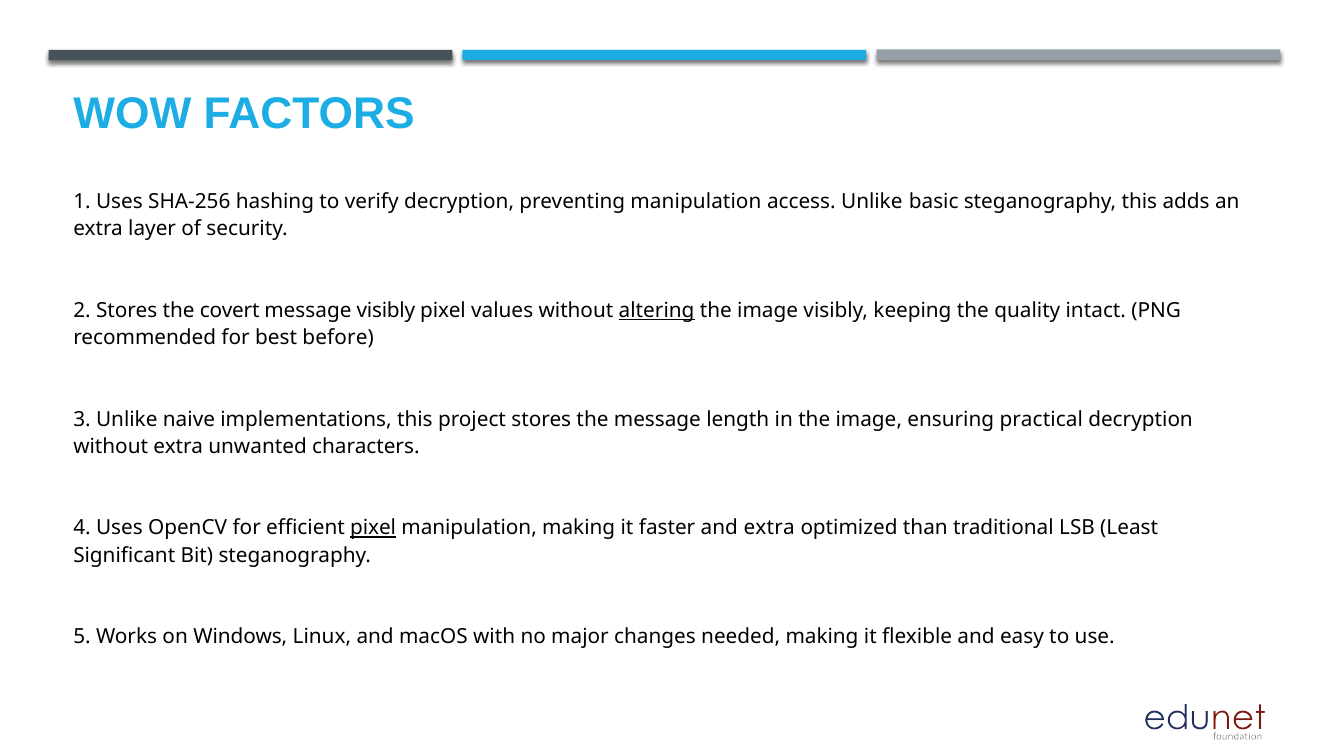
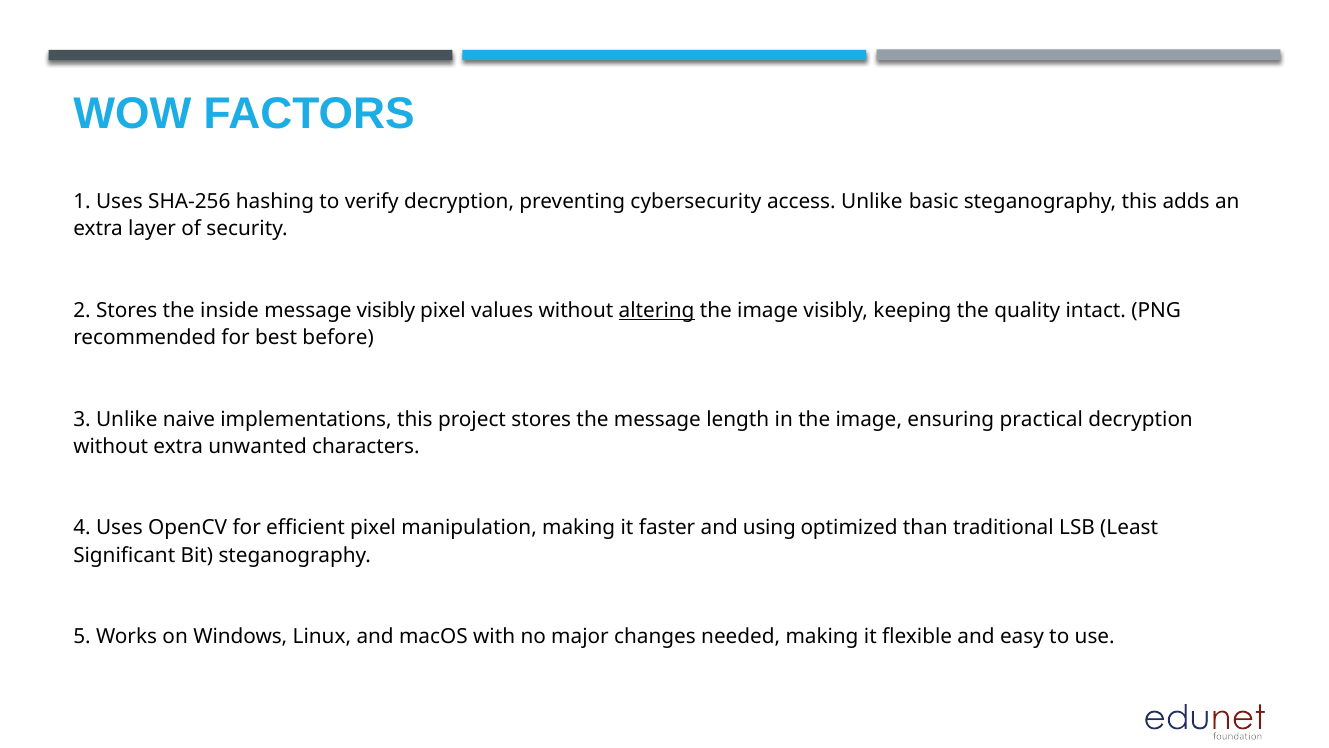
preventing manipulation: manipulation -> cybersecurity
covert: covert -> inside
pixel at (373, 528) underline: present -> none
and extra: extra -> using
